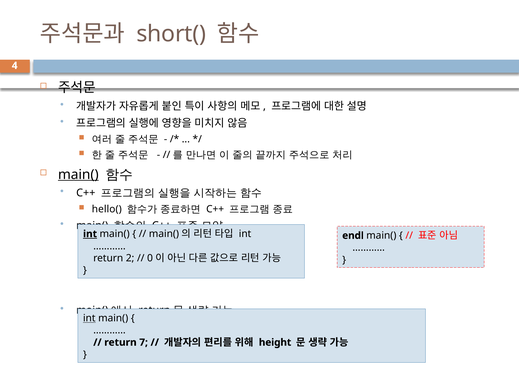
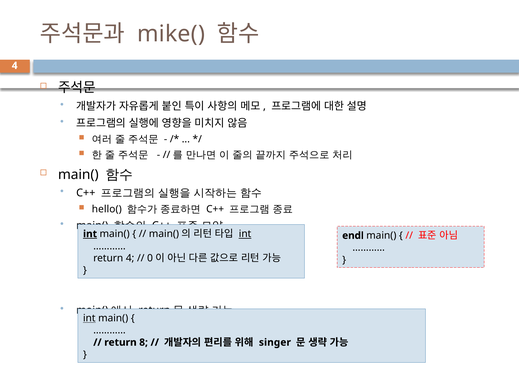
short(: short( -> mike(
main( at (78, 175) underline: present -> none
int at (245, 234) underline: none -> present
return 2: 2 -> 4
7: 7 -> 8
height: height -> singer
